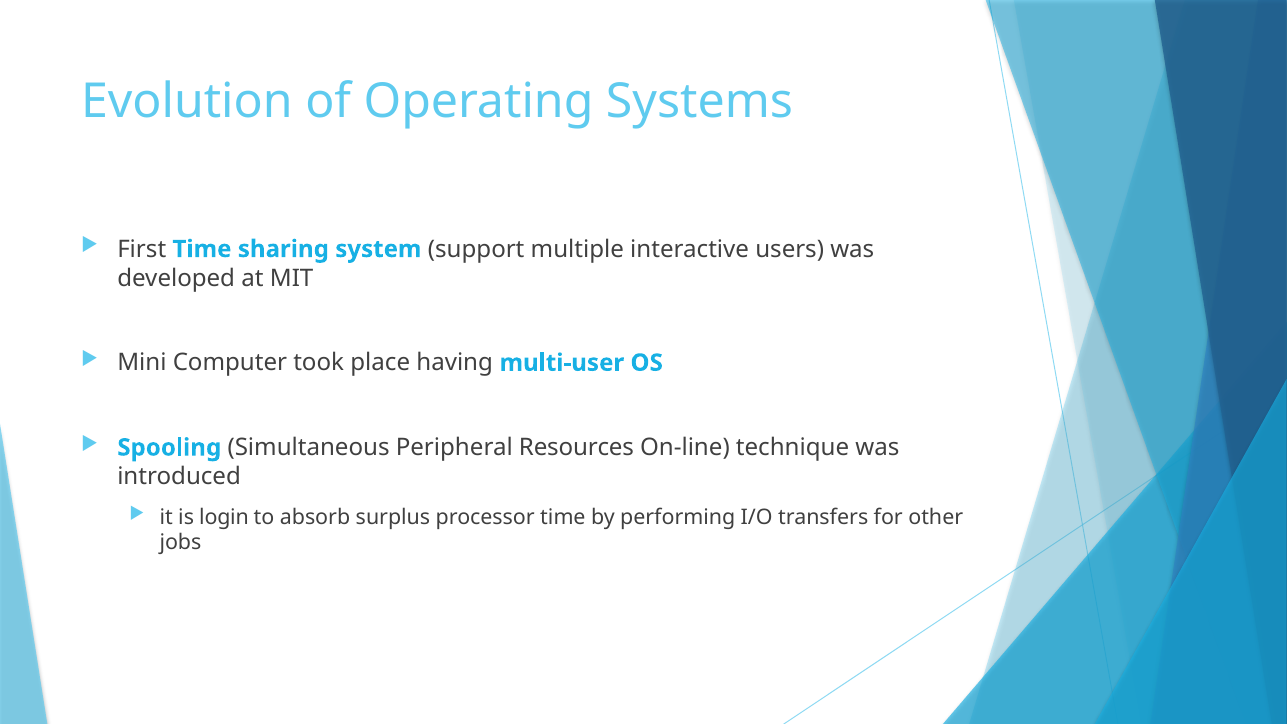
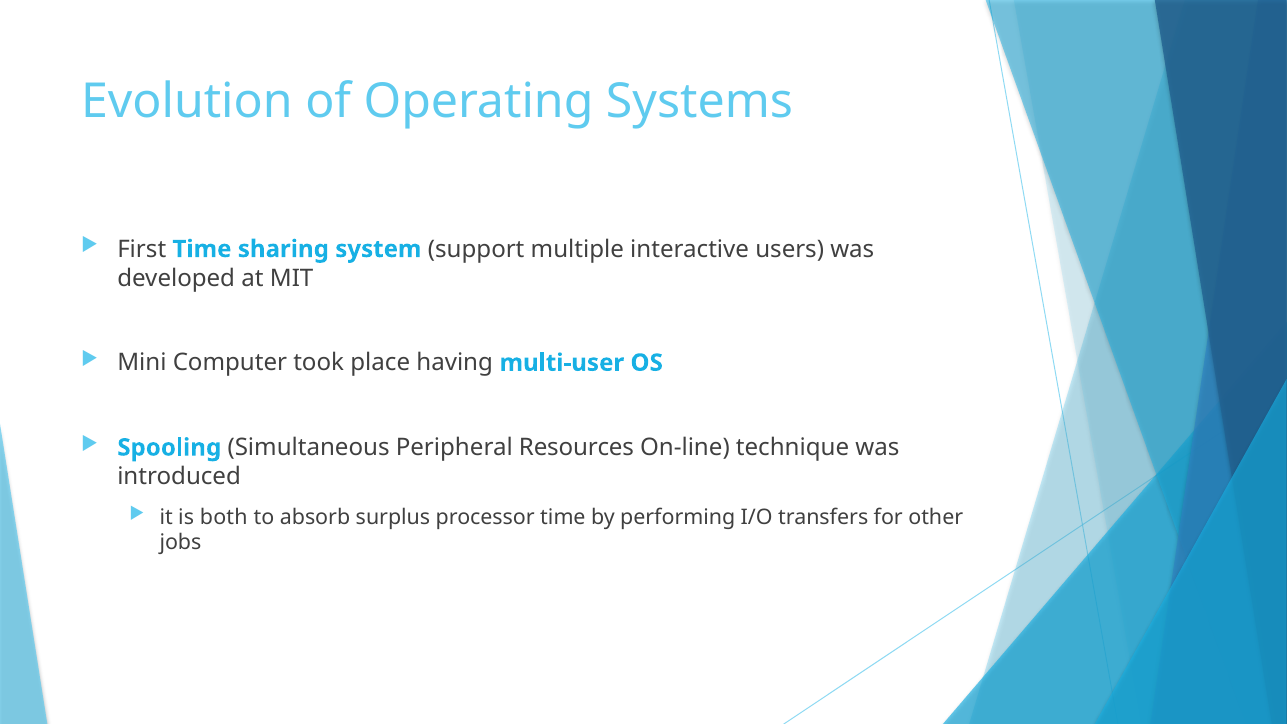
login: login -> both
